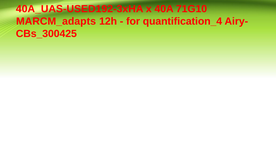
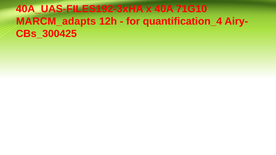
40A_UAS-USED192-3xHA: 40A_UAS-USED192-3xHA -> 40A_UAS-FILES192-3xHA
